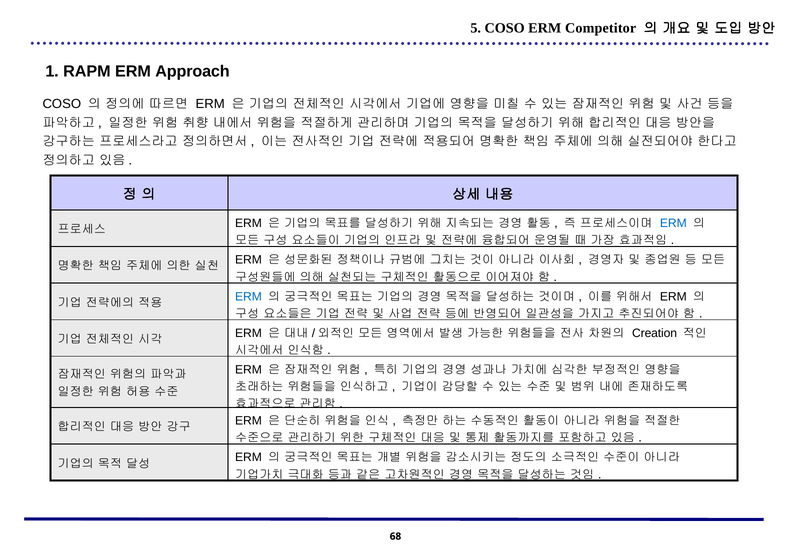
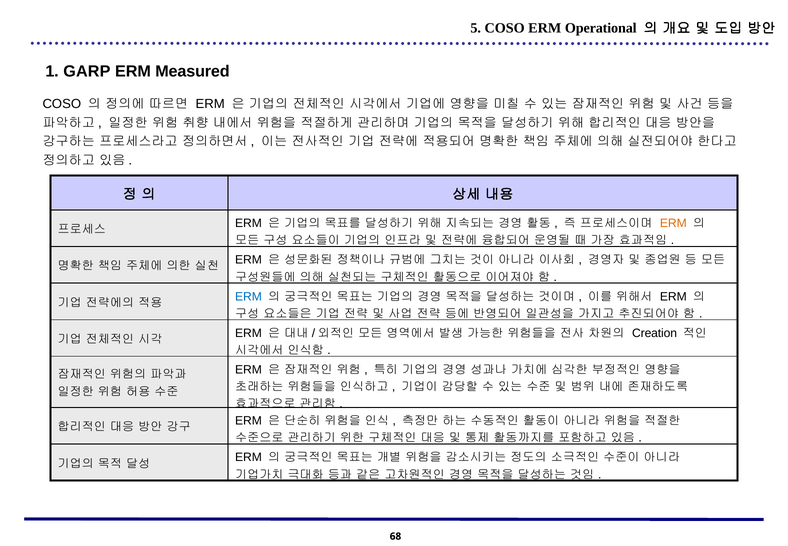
Competitor: Competitor -> Operational
RAPM: RAPM -> GARP
Approach: Approach -> Measured
ERM at (673, 223) colour: blue -> orange
